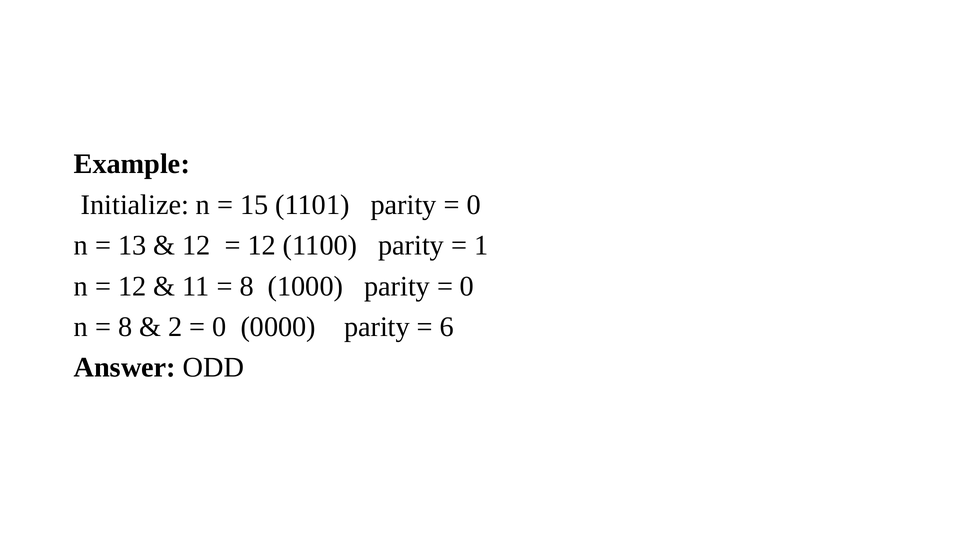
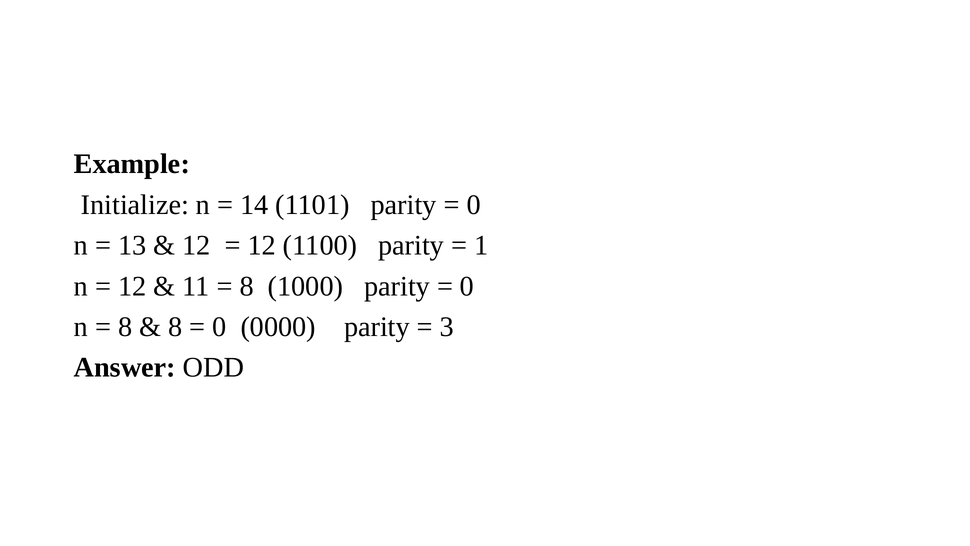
15: 15 -> 14
2 at (175, 327): 2 -> 8
6: 6 -> 3
